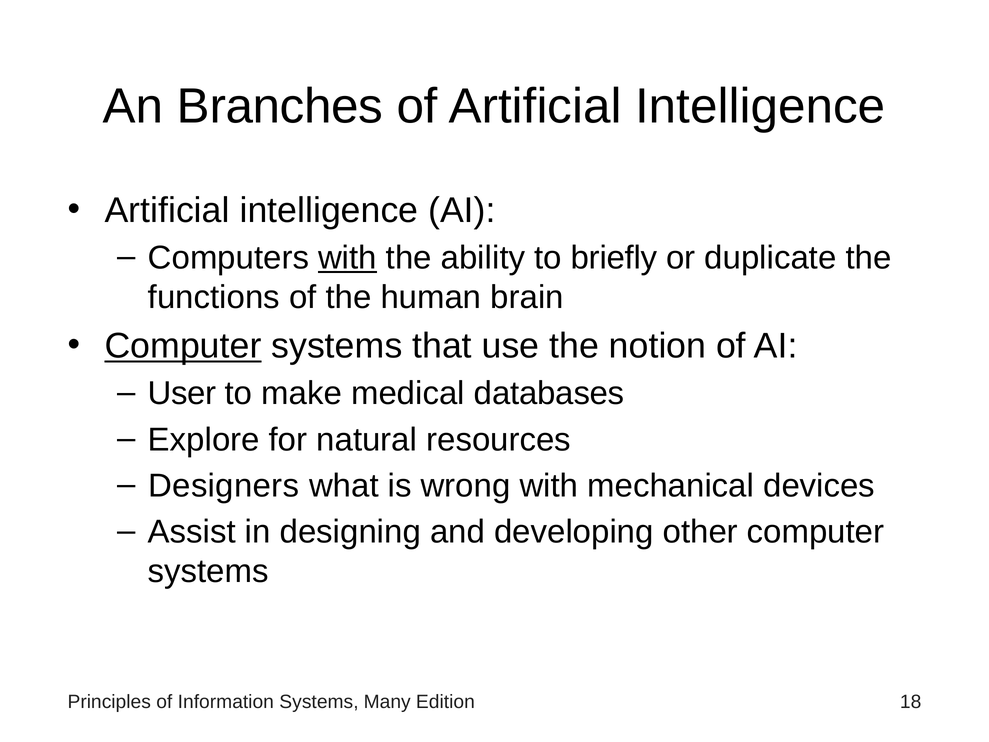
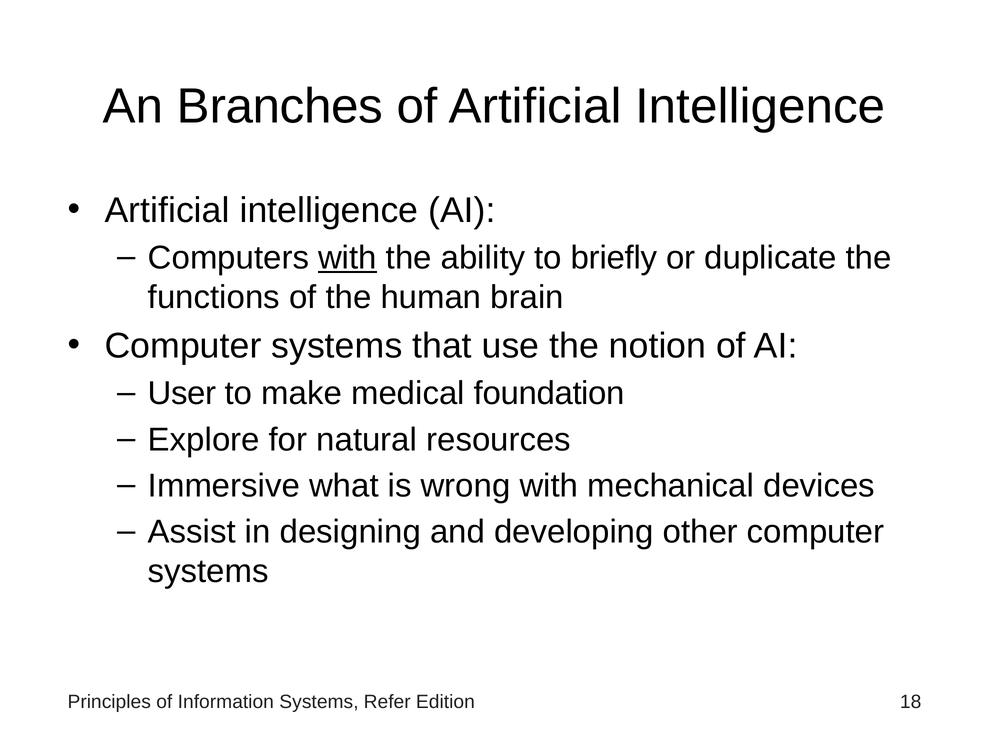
Computer at (183, 346) underline: present -> none
databases: databases -> foundation
Designers: Designers -> Immersive
Many: Many -> Refer
